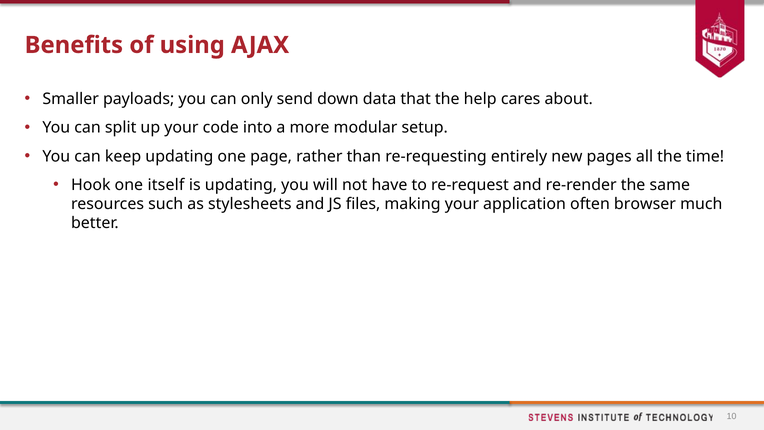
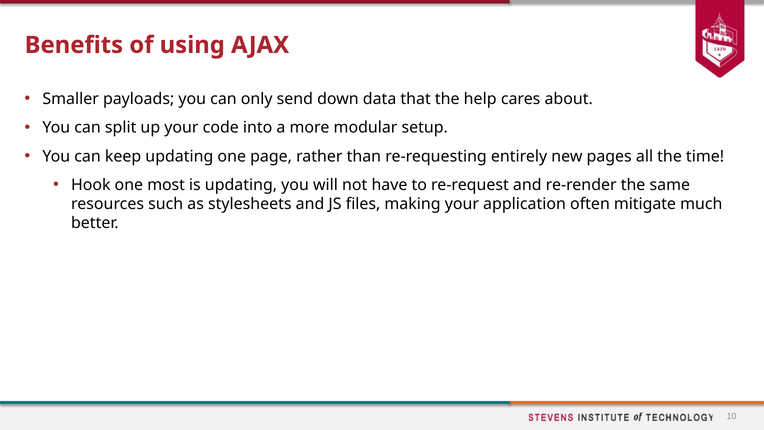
itself: itself -> most
browser: browser -> mitigate
